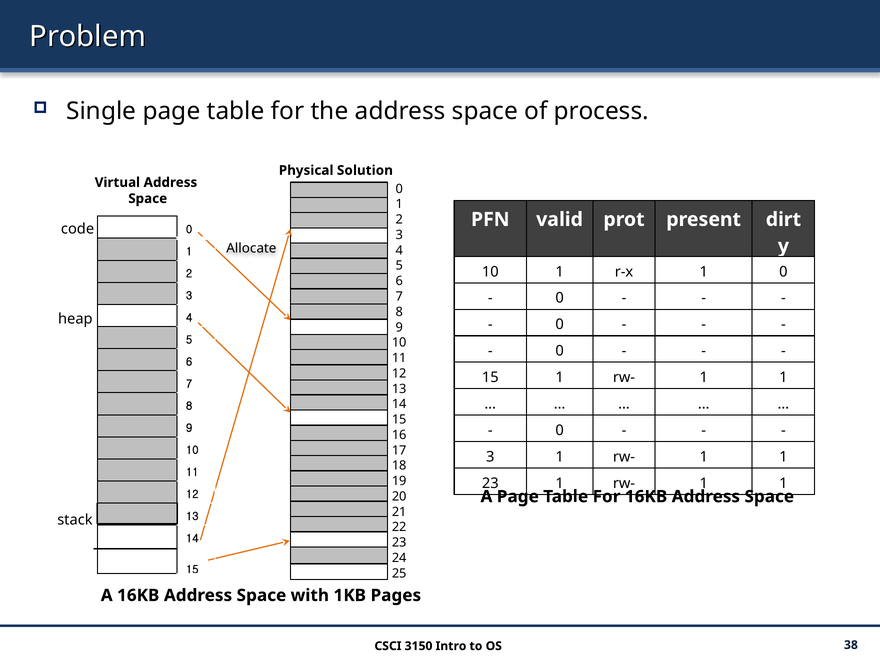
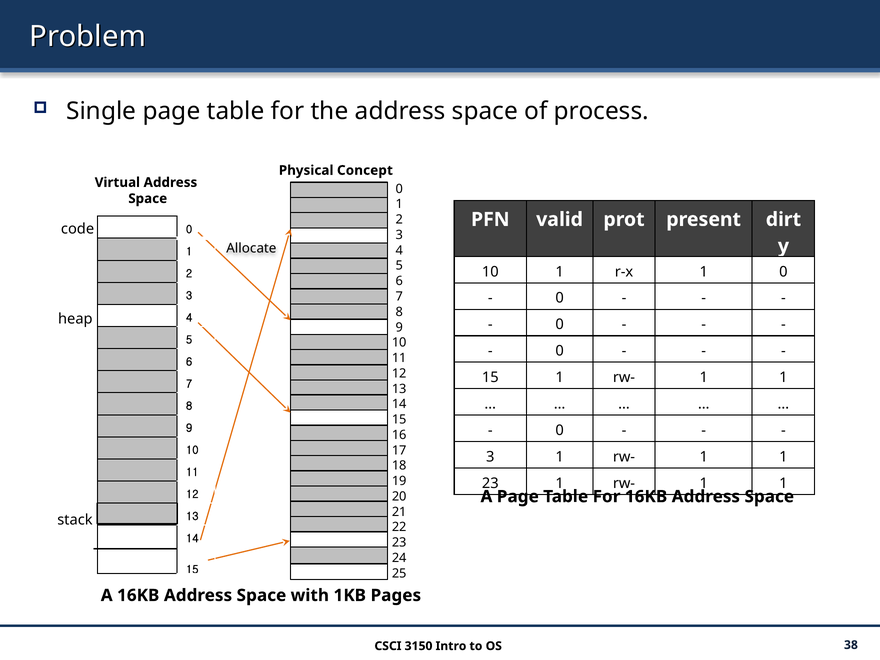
Solution: Solution -> Concept
